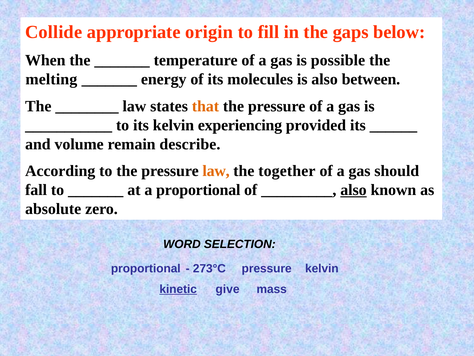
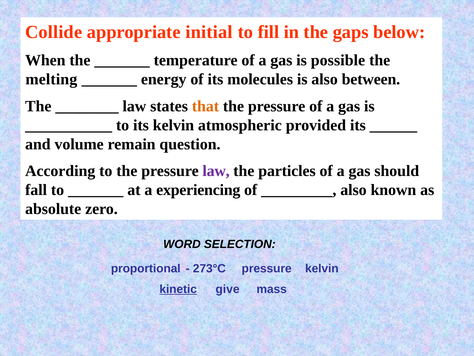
origin: origin -> initial
experiencing: experiencing -> atmospheric
describe: describe -> question
law at (216, 171) colour: orange -> purple
together: together -> particles
a proportional: proportional -> experiencing
also at (353, 190) underline: present -> none
